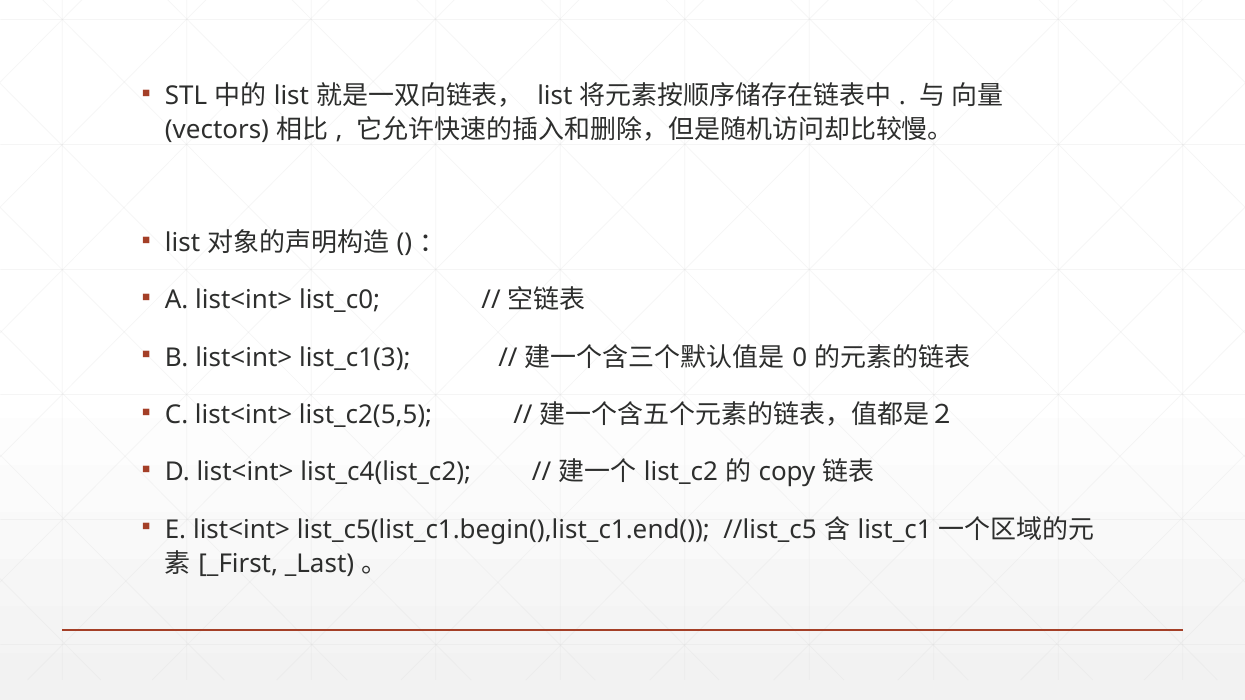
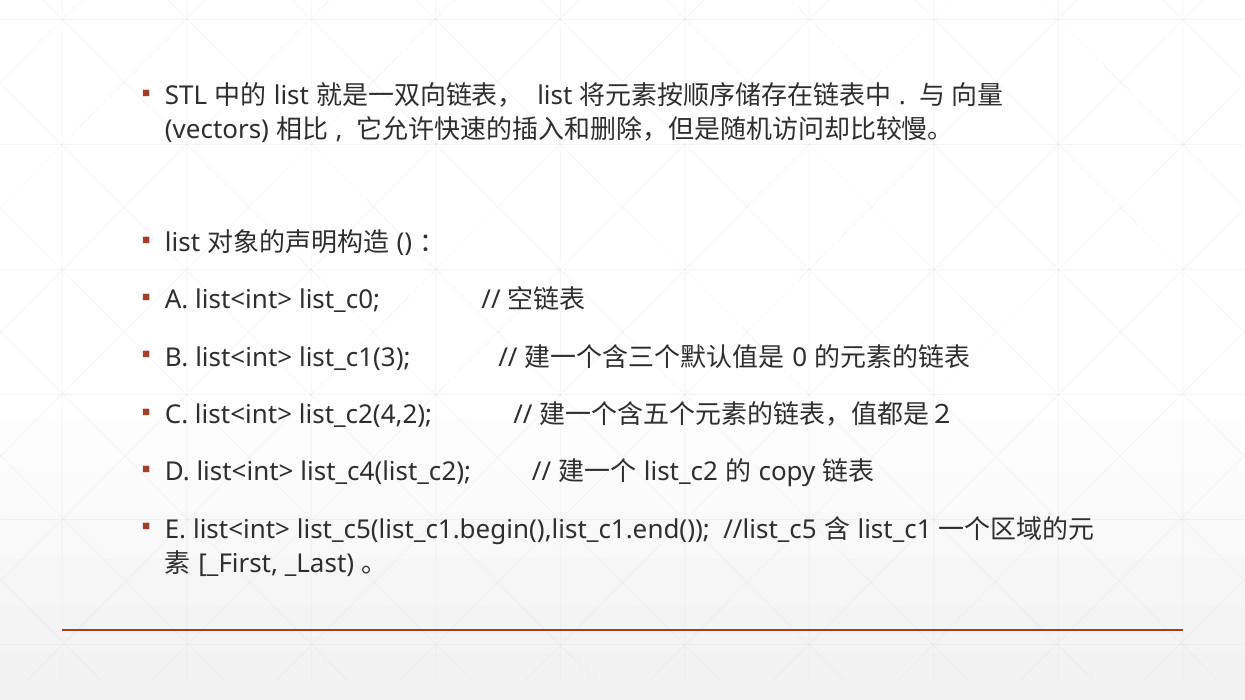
list_c2(5,5: list_c2(5,5 -> list_c2(4,2
